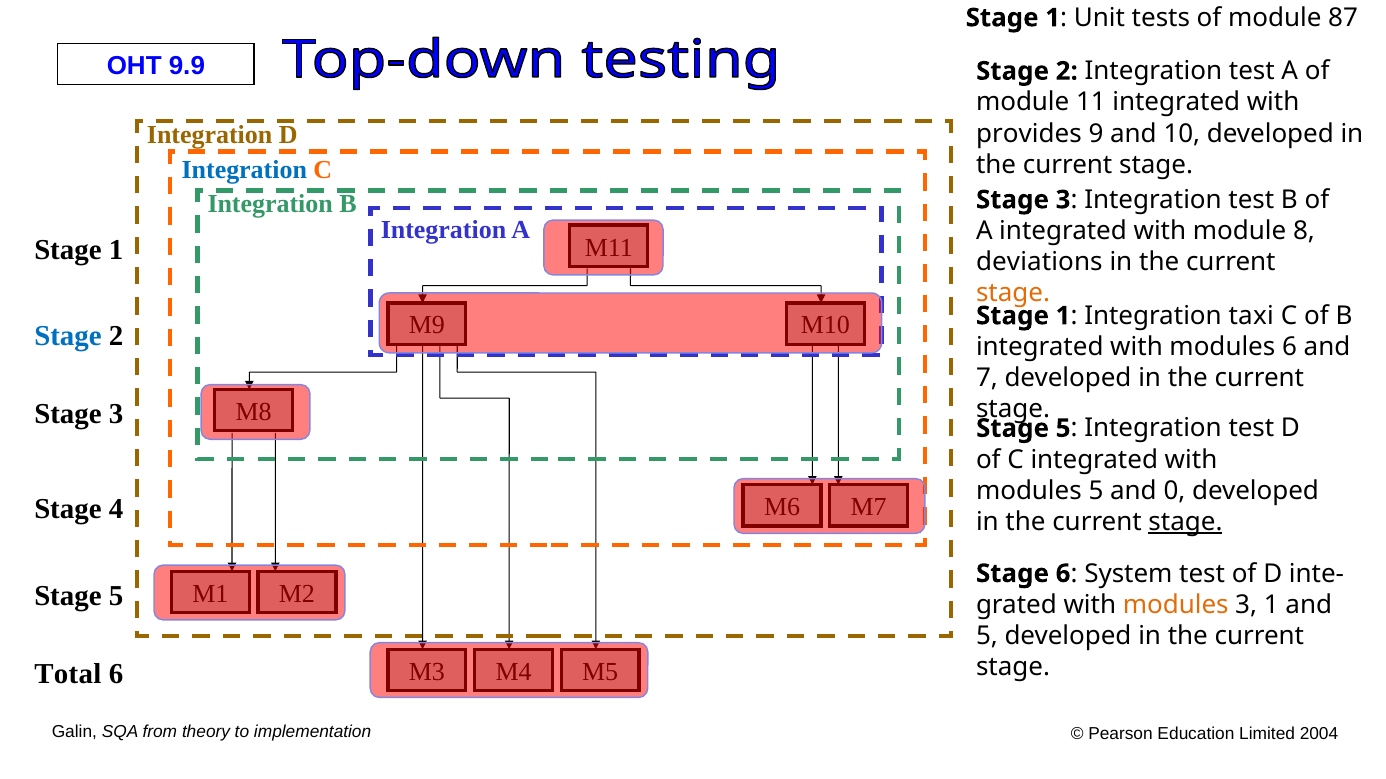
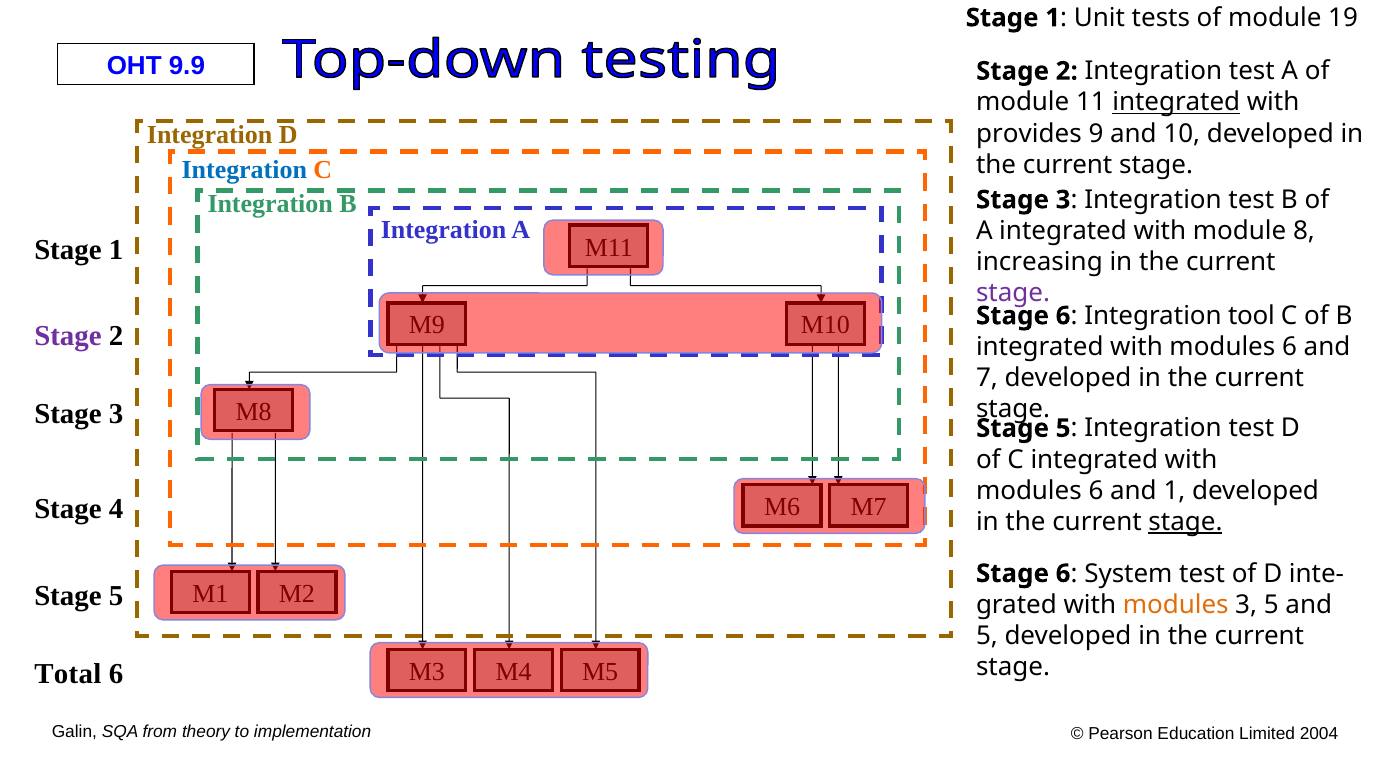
87: 87 -> 19
integrated at (1176, 102) underline: none -> present
deviations: deviations -> increasing
stage at (1013, 293) colour: orange -> purple
1 at (1063, 316): 1 -> 6
taxi: taxi -> tool
Stage at (68, 336) colour: blue -> purple
5 at (1096, 491): 5 -> 6
and 0: 0 -> 1
3 1: 1 -> 5
